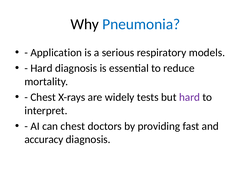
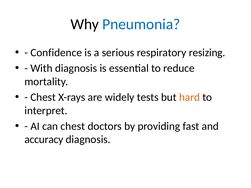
Application: Application -> Confidence
models: models -> resizing
Hard at (41, 68): Hard -> With
hard at (190, 97) colour: purple -> orange
